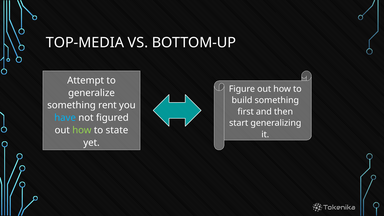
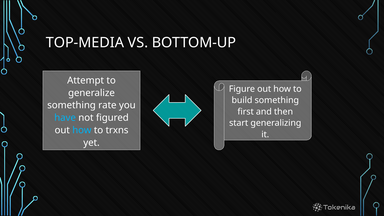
rent: rent -> rate
how at (82, 130) colour: light green -> light blue
state: state -> trxns
